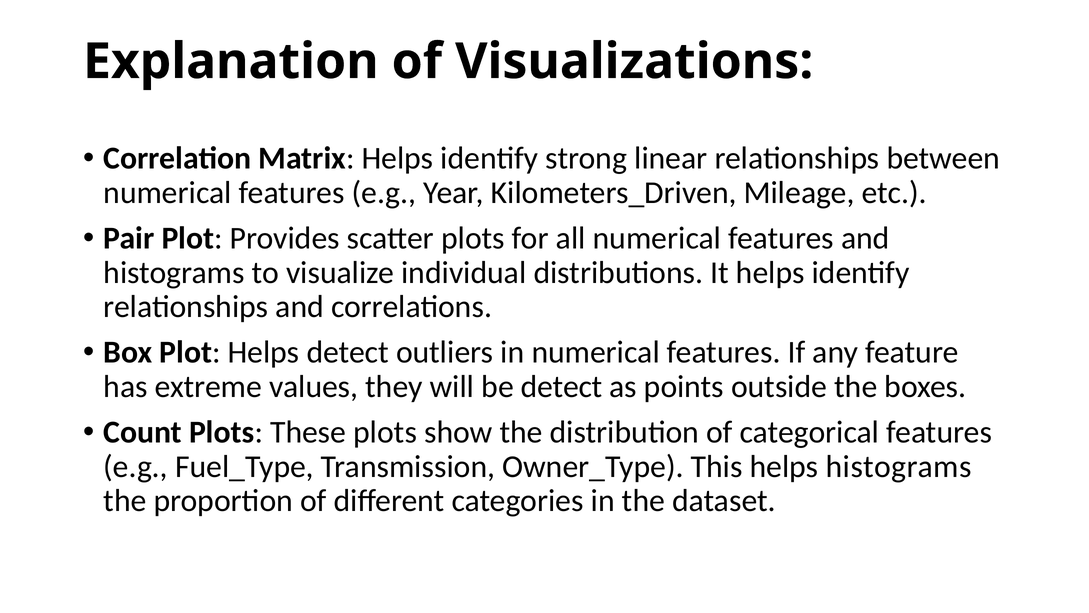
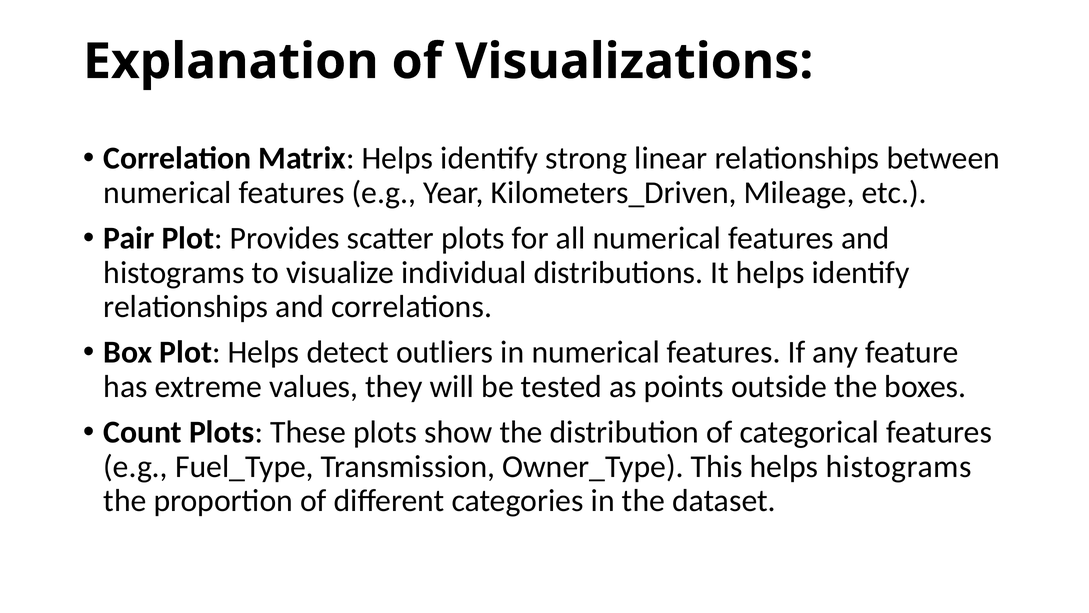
be detect: detect -> tested
